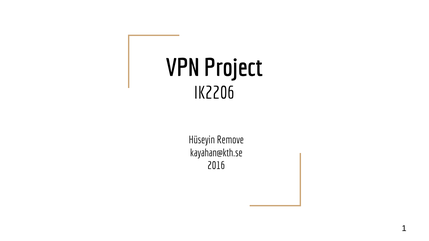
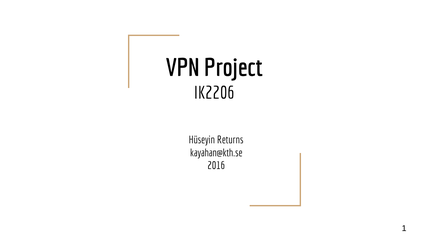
Remove: Remove -> Returns
